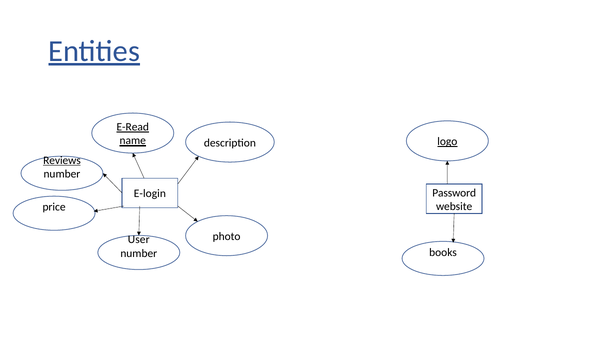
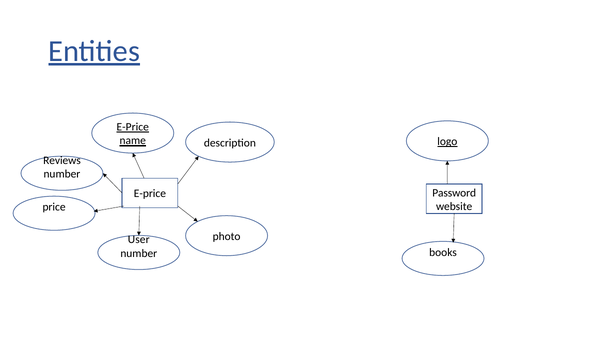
E-Read at (133, 127): E-Read -> E-Price
Reviews underline: present -> none
E-login at (150, 194): E-login -> E-price
